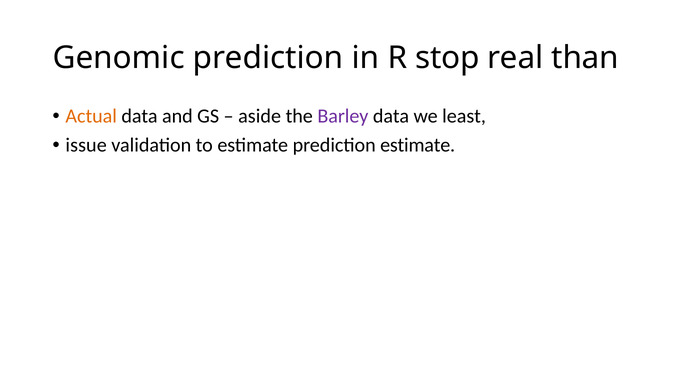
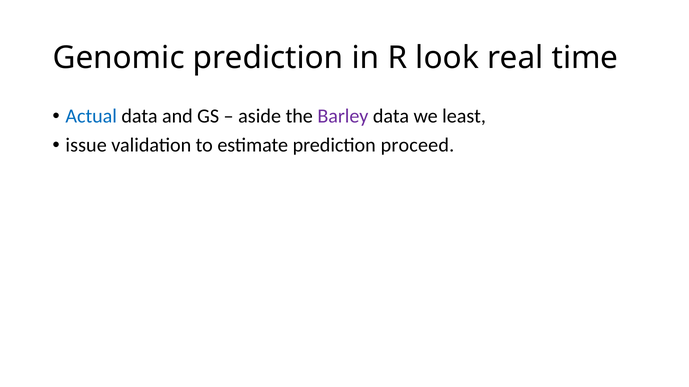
stop: stop -> look
than: than -> time
Actual colour: orange -> blue
prediction estimate: estimate -> proceed
